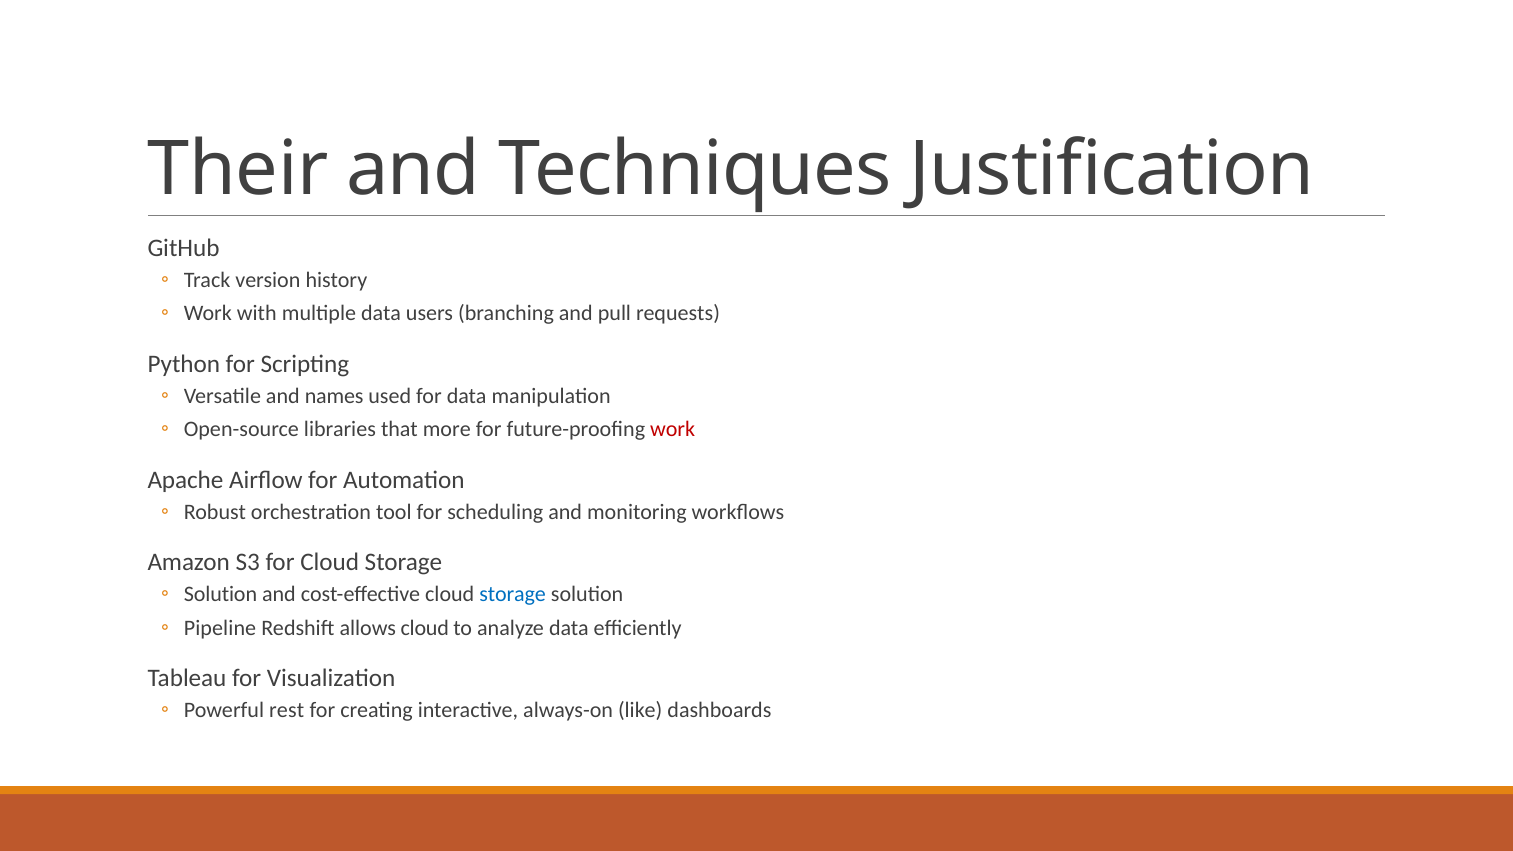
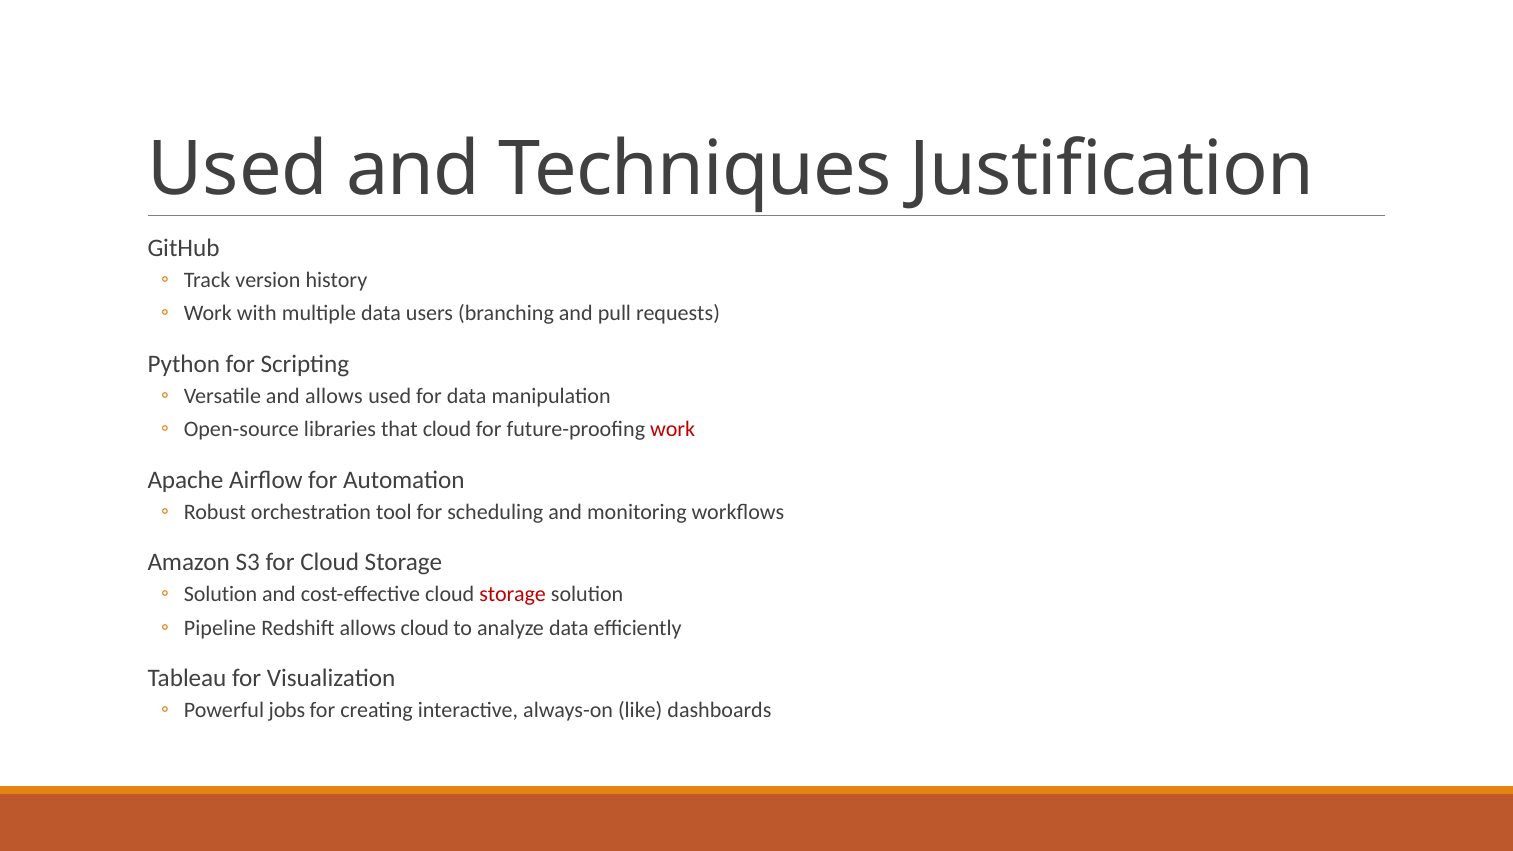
Their at (238, 170): Their -> Used
and names: names -> allows
that more: more -> cloud
storage at (513, 595) colour: blue -> red
rest: rest -> jobs
